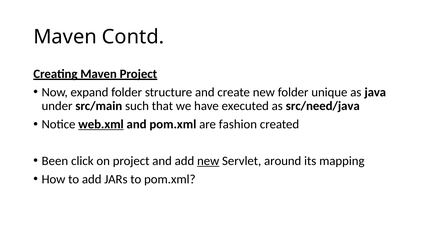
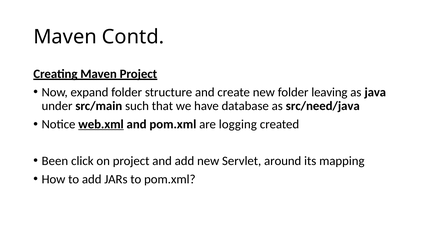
unique: unique -> leaving
executed: executed -> database
fashion: fashion -> logging
new at (208, 161) underline: present -> none
